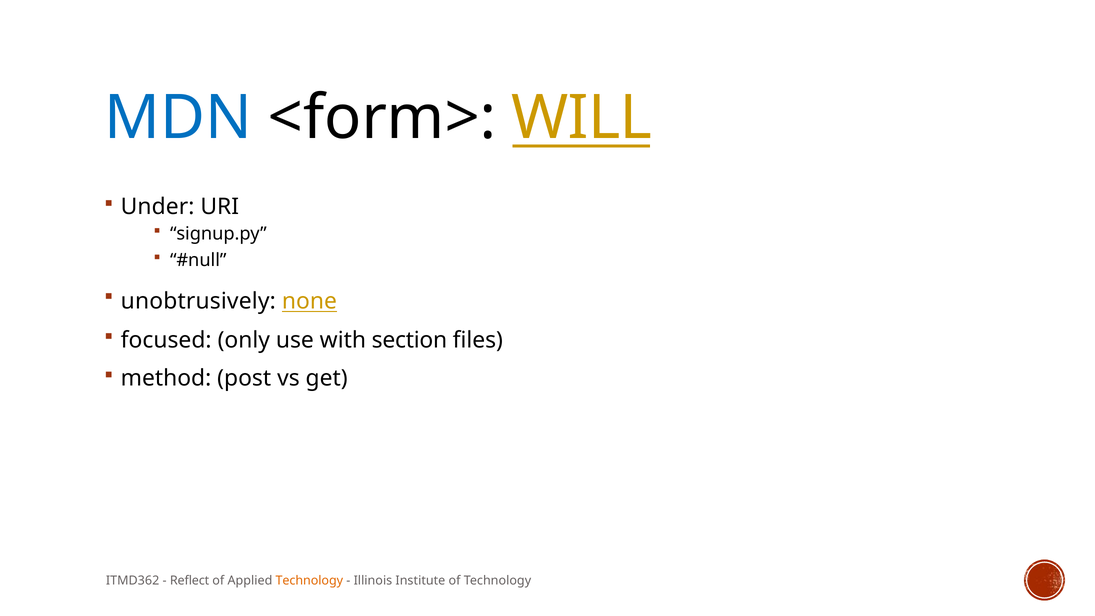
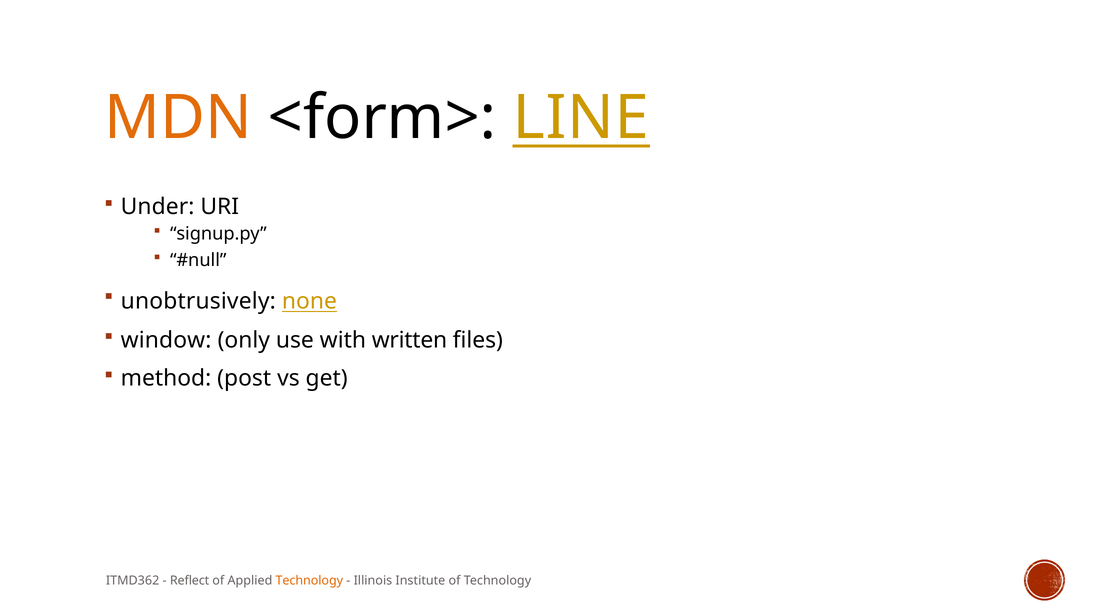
MDN colour: blue -> orange
WILL: WILL -> LINE
focused: focused -> window
section: section -> written
